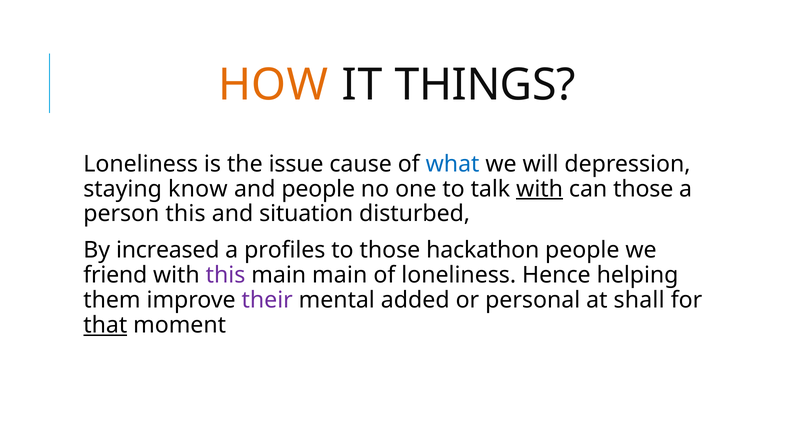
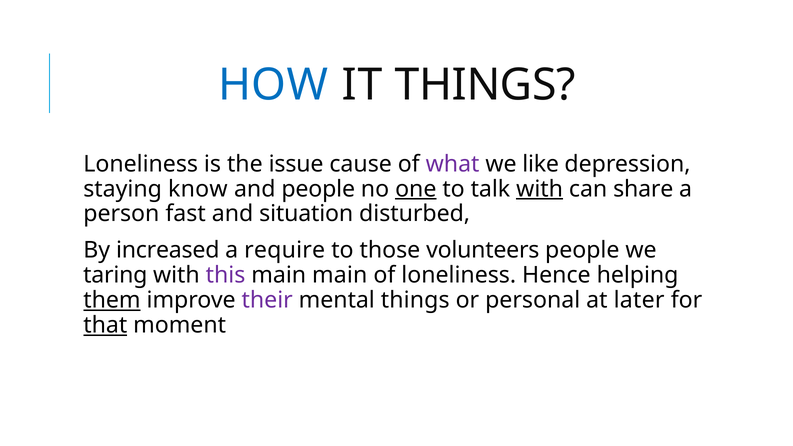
HOW colour: orange -> blue
what colour: blue -> purple
will: will -> like
one underline: none -> present
can those: those -> share
person this: this -> fast
profiles: profiles -> require
hackathon: hackathon -> volunteers
friend: friend -> taring
them underline: none -> present
mental added: added -> things
shall: shall -> later
